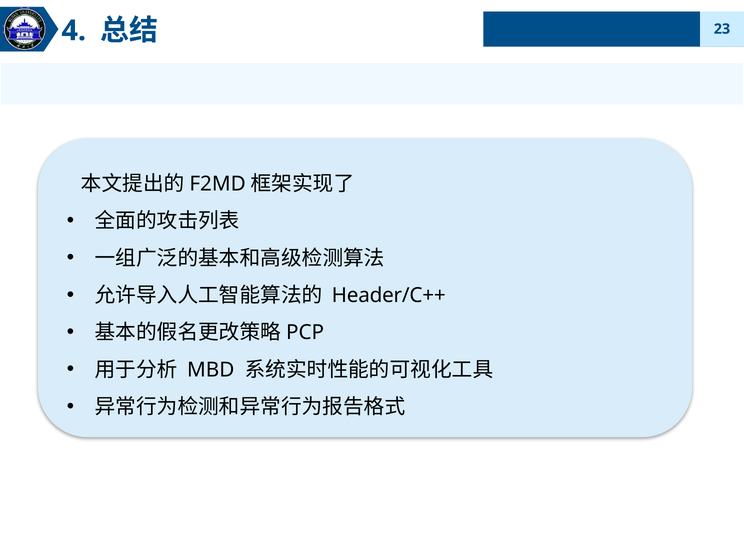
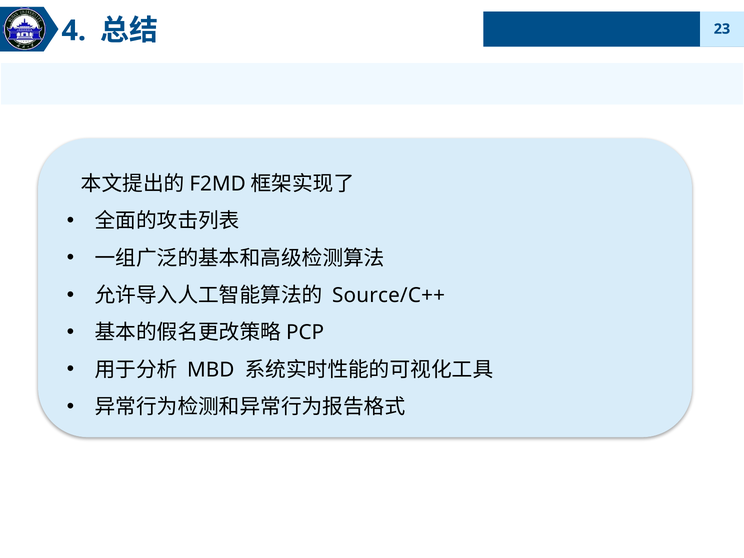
Header/C++: Header/C++ -> Source/C++
